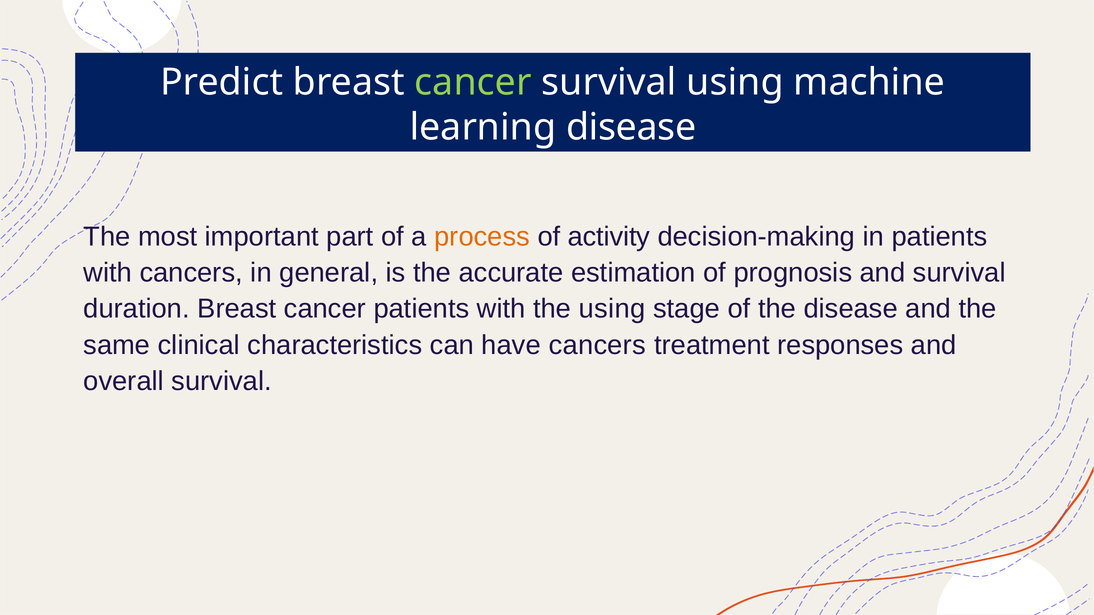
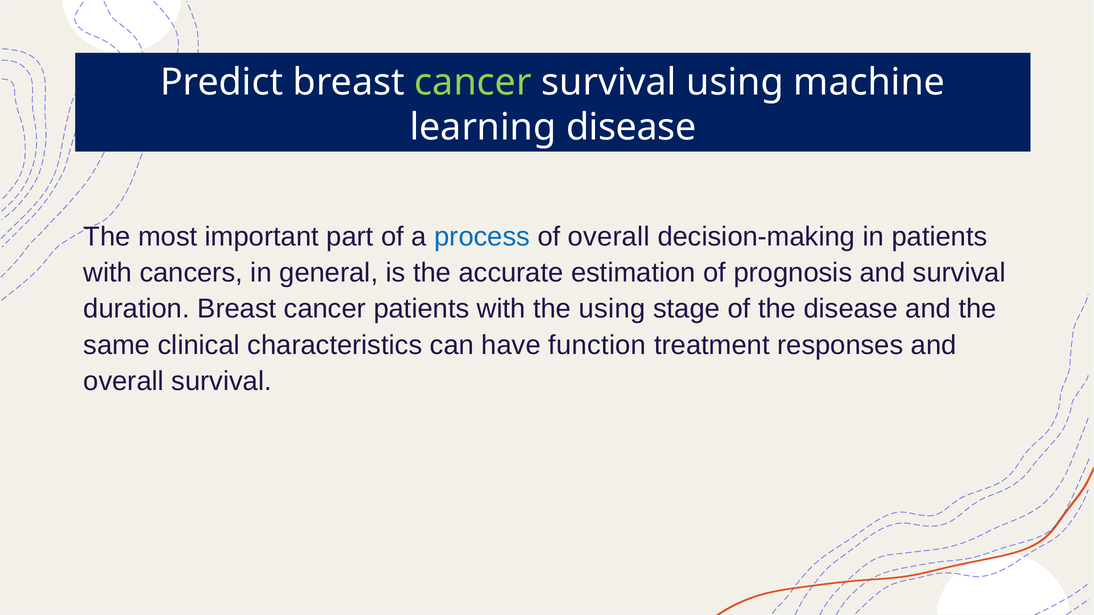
process colour: orange -> blue
of activity: activity -> overall
have cancers: cancers -> function
